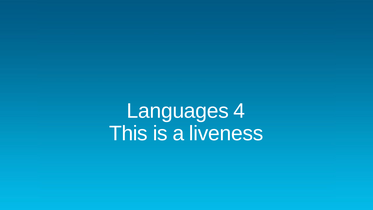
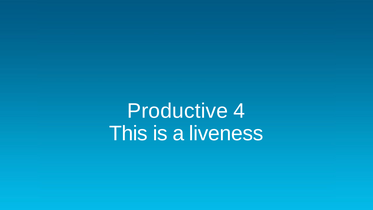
Languages: Languages -> Productive
